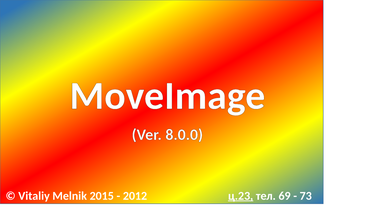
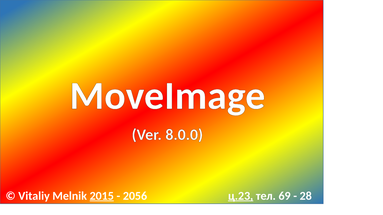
2015 underline: none -> present
2012: 2012 -> 2056
73: 73 -> 28
